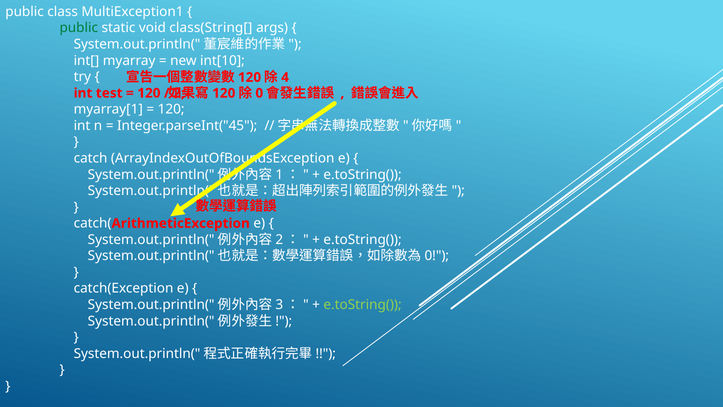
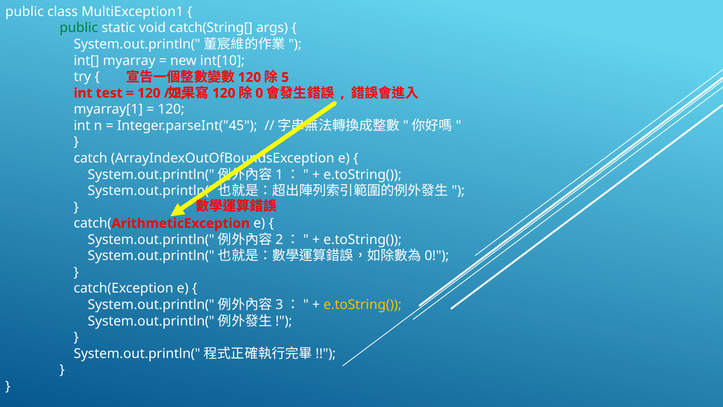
class(String[: class(String[ -> catch(String[
4: 4 -> 5
e.toString( at (363, 305) colour: light green -> yellow
